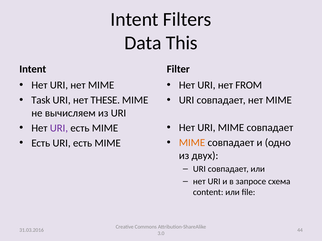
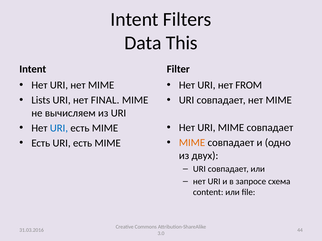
Task: Task -> Lists
THESE: THESE -> FINAL
URI at (59, 128) colour: purple -> blue
